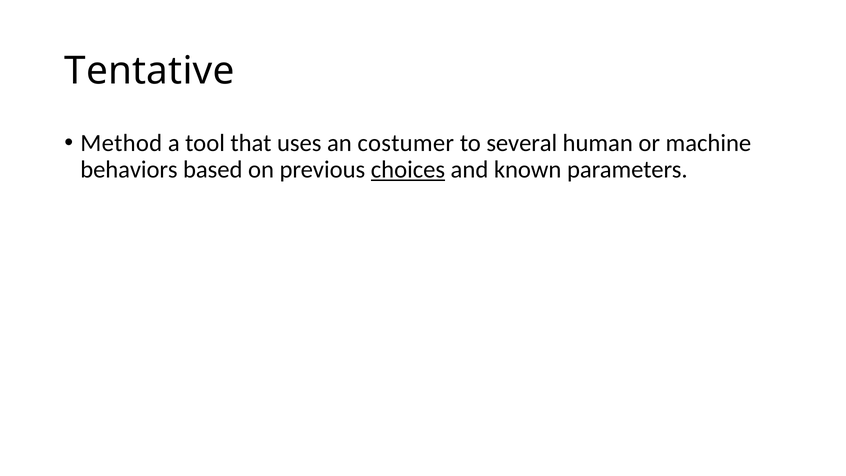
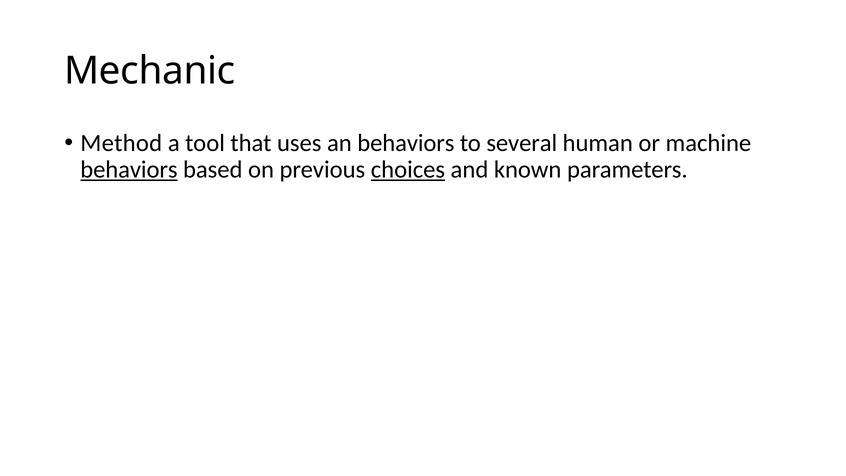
Tentative: Tentative -> Mechanic
an costumer: costumer -> behaviors
behaviors at (129, 170) underline: none -> present
